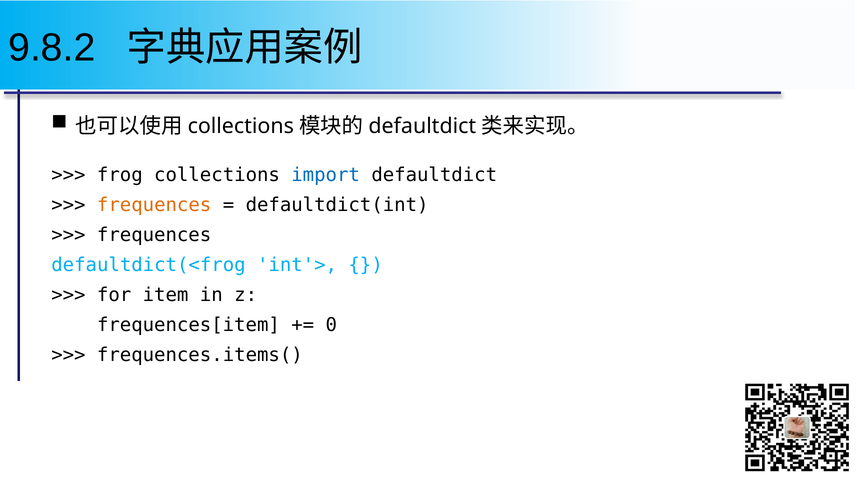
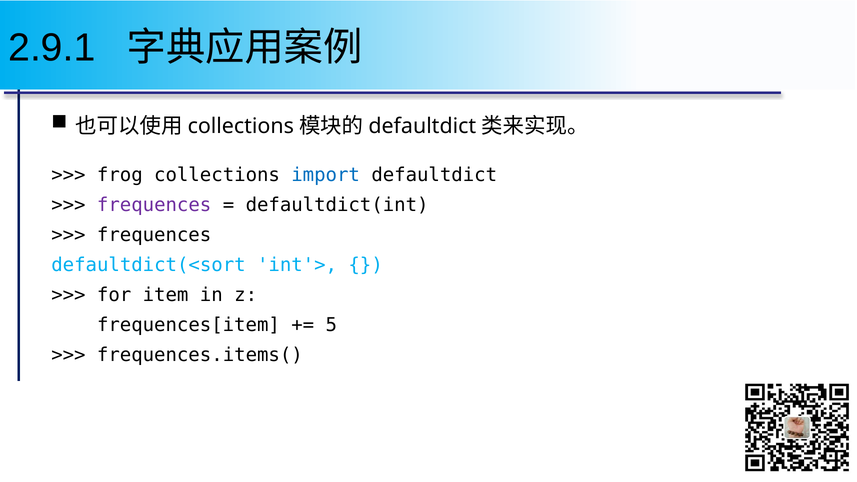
9.8.2: 9.8.2 -> 2.9.1
frequences at (154, 205) colour: orange -> purple
defaultdict(<frog: defaultdict(<frog -> defaultdict(<sort
0: 0 -> 5
